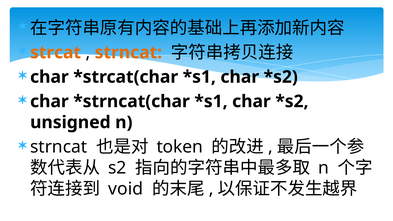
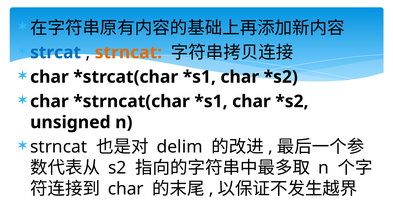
strcat colour: orange -> blue
token: token -> delim
void at (126, 189): void -> char
